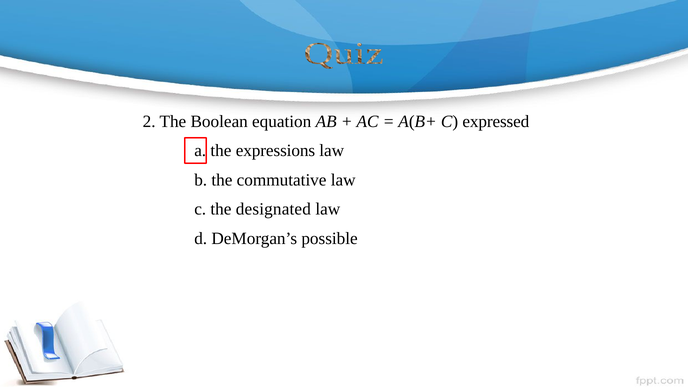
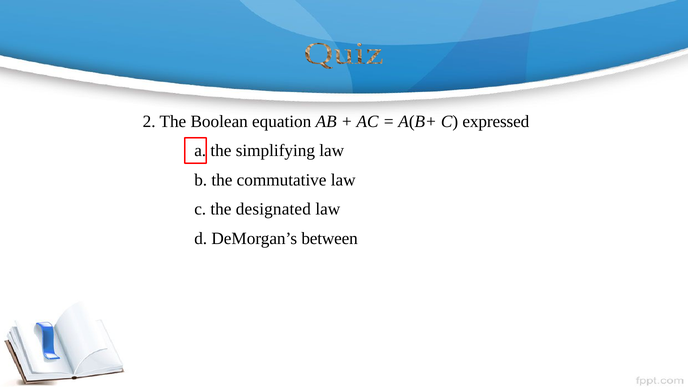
expressions: expressions -> simplifying
possible: possible -> between
